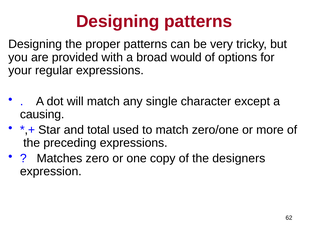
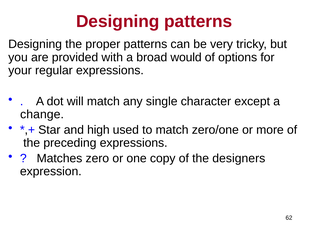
causing: causing -> change
total: total -> high
